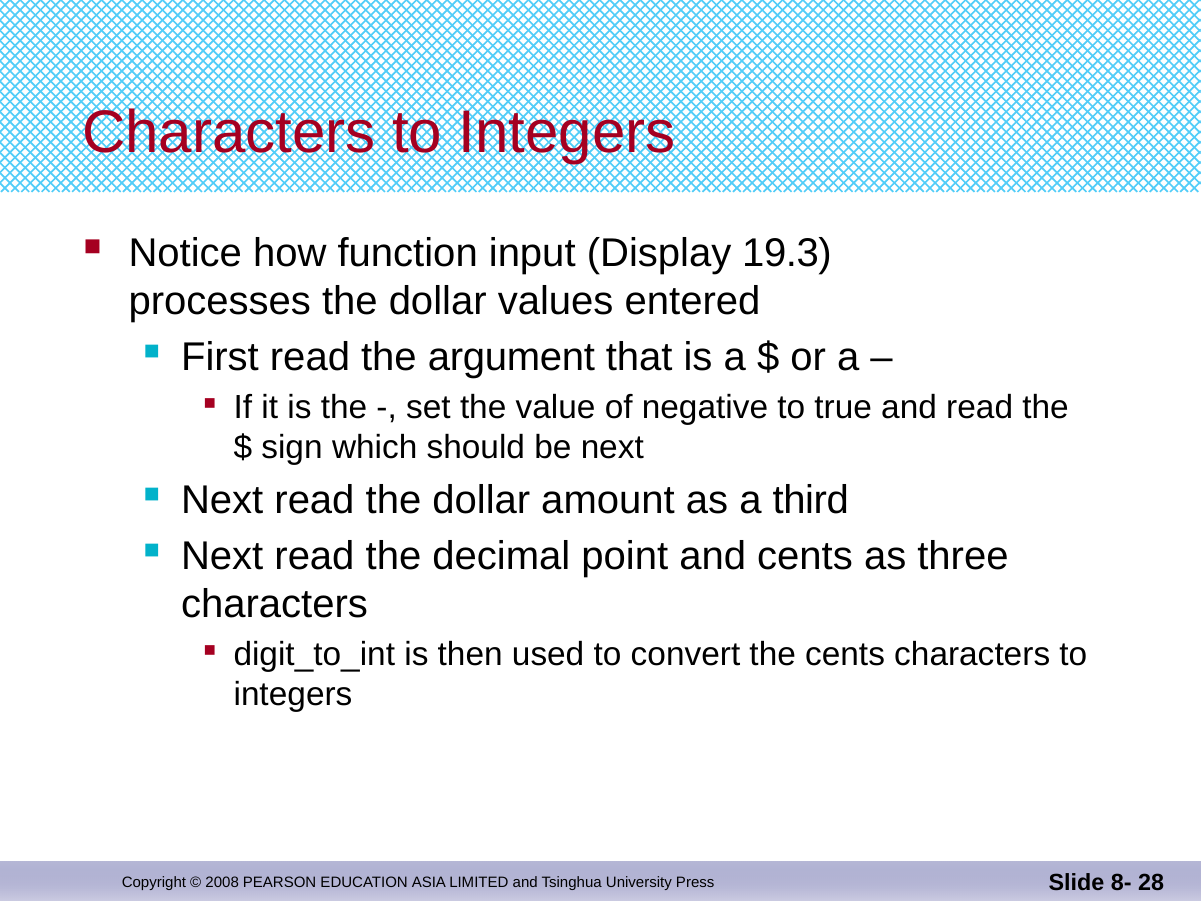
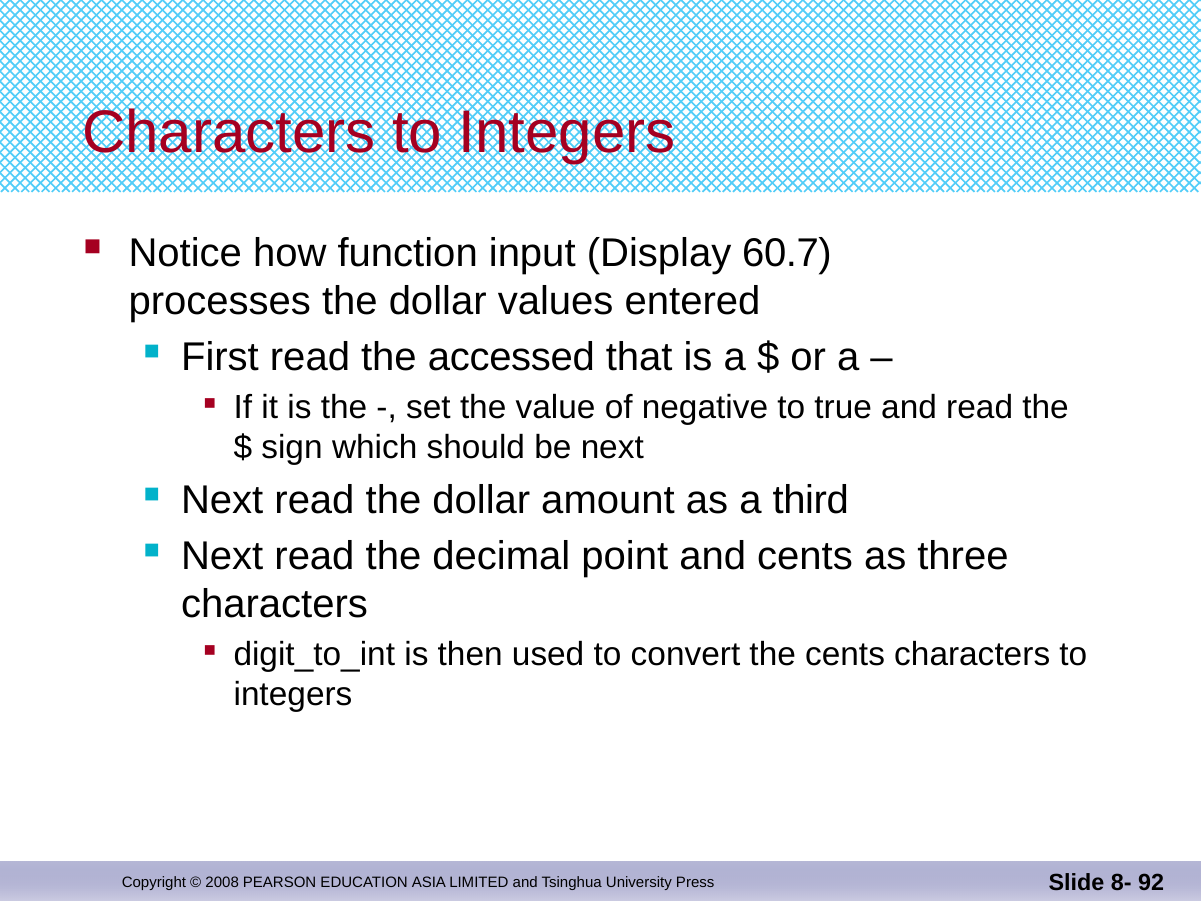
19.3: 19.3 -> 60.7
argument: argument -> accessed
28: 28 -> 92
